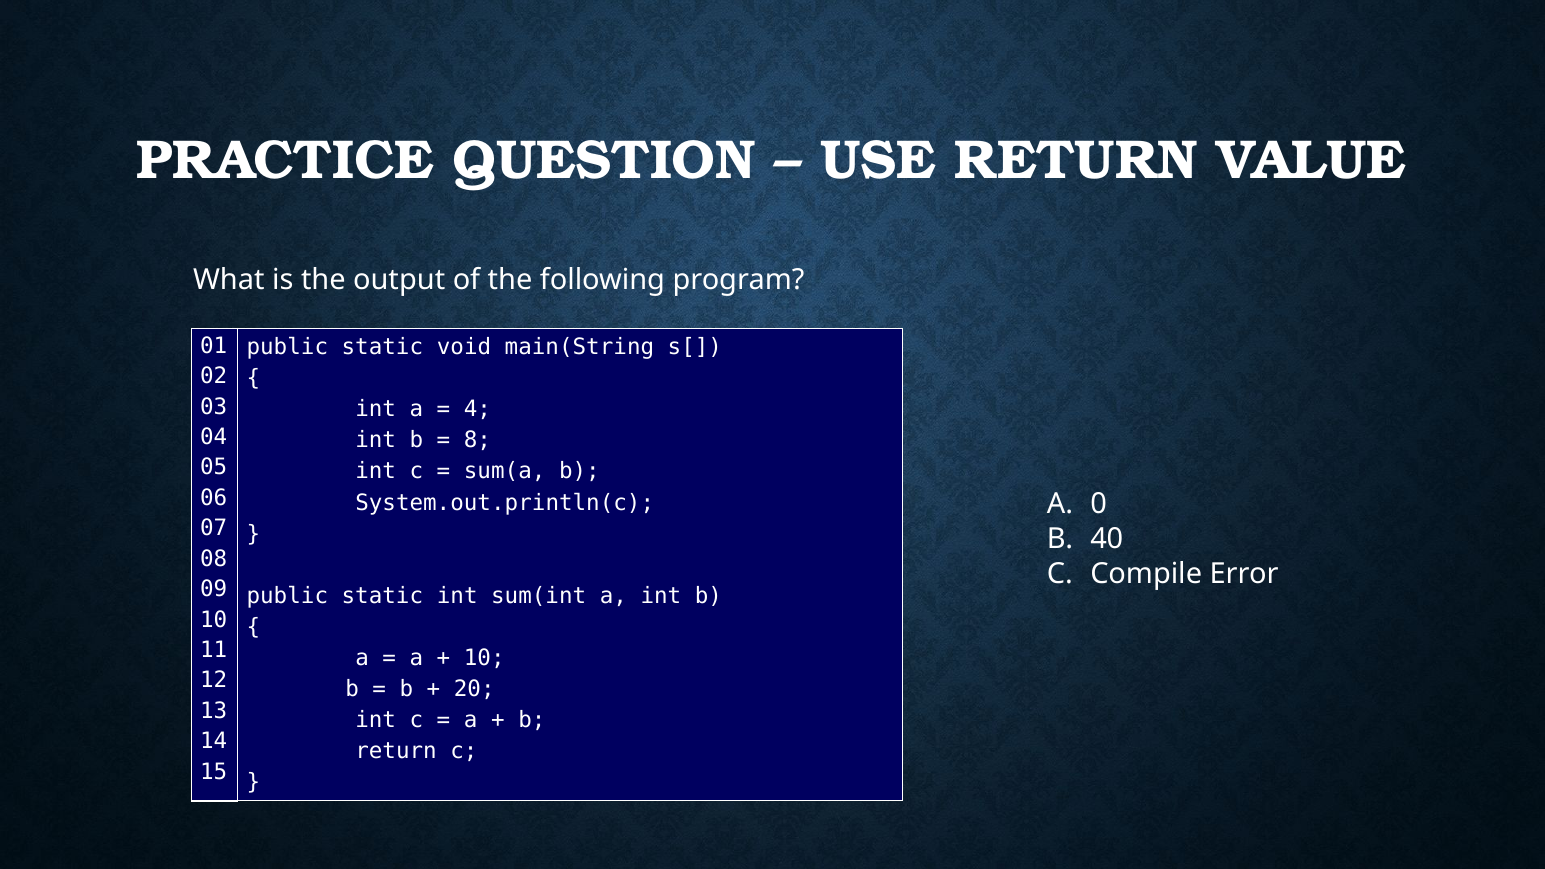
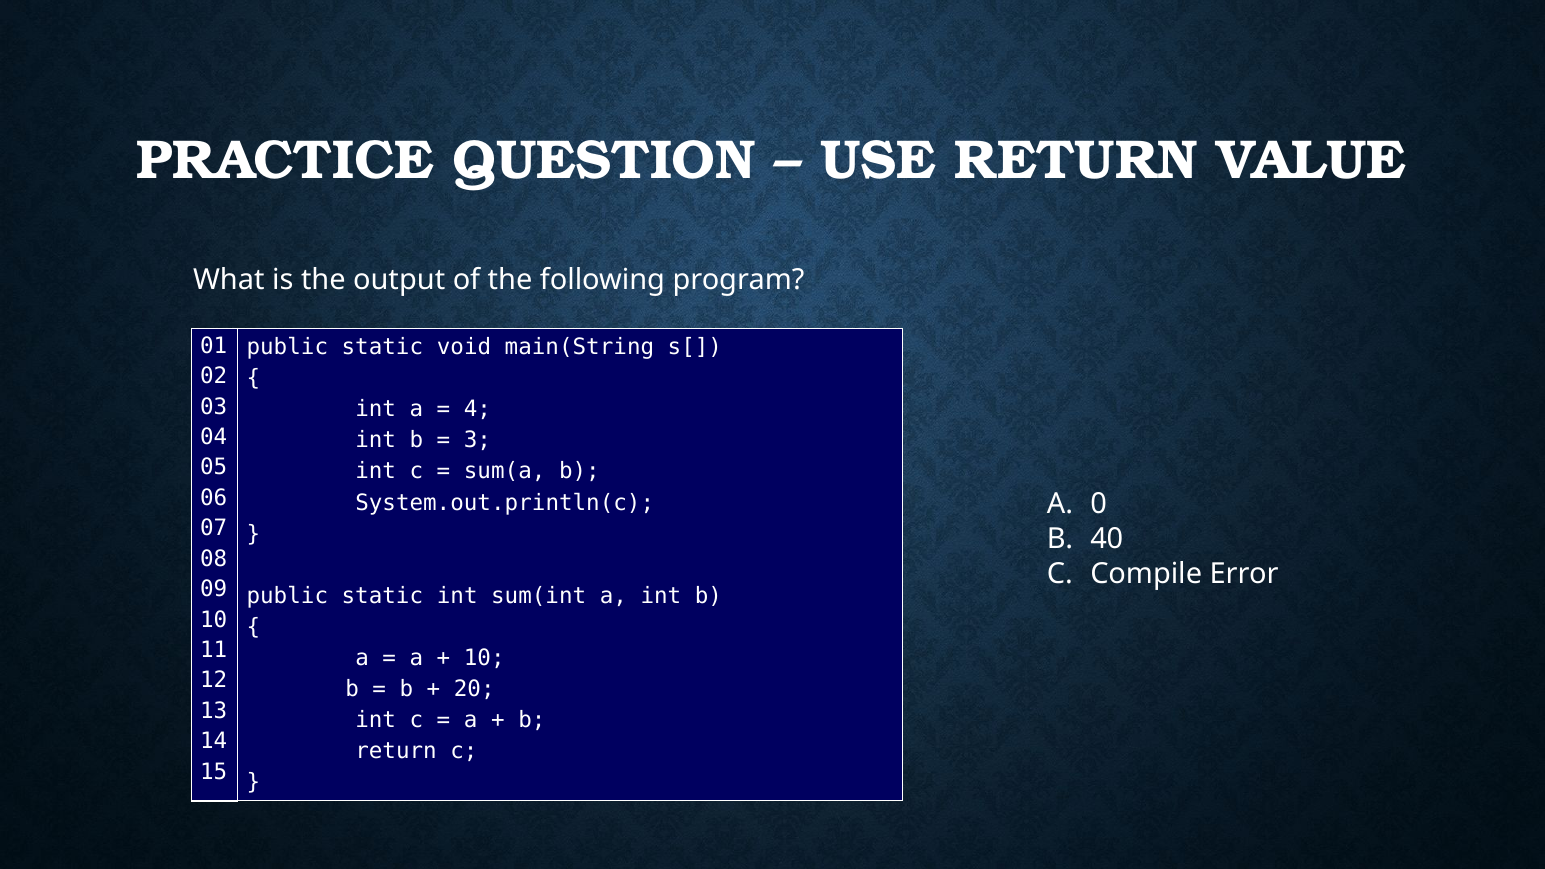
8: 8 -> 3
